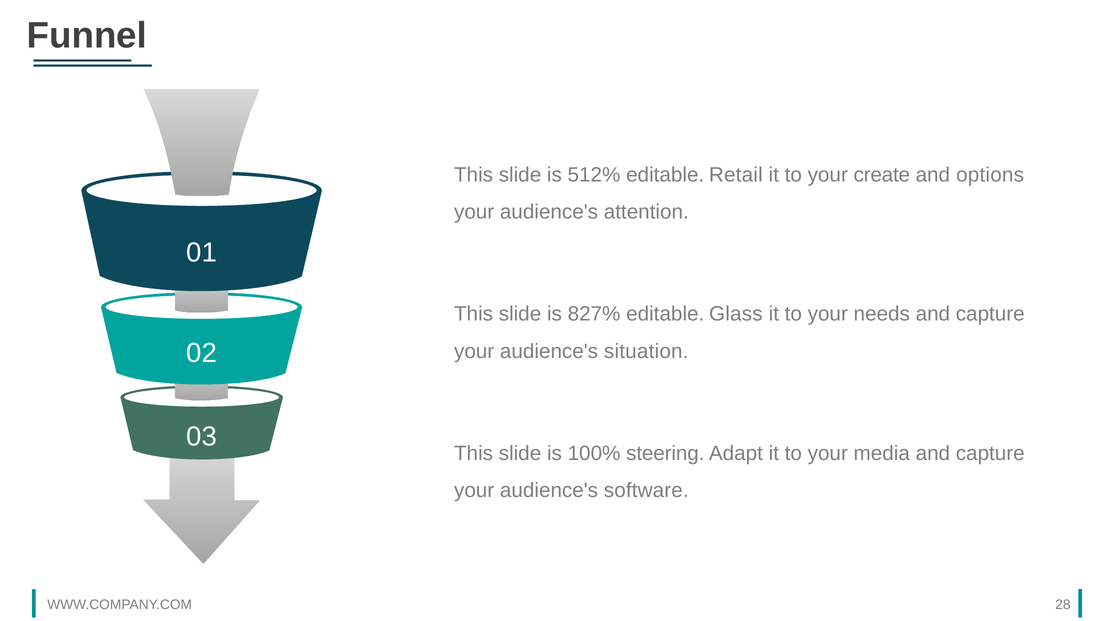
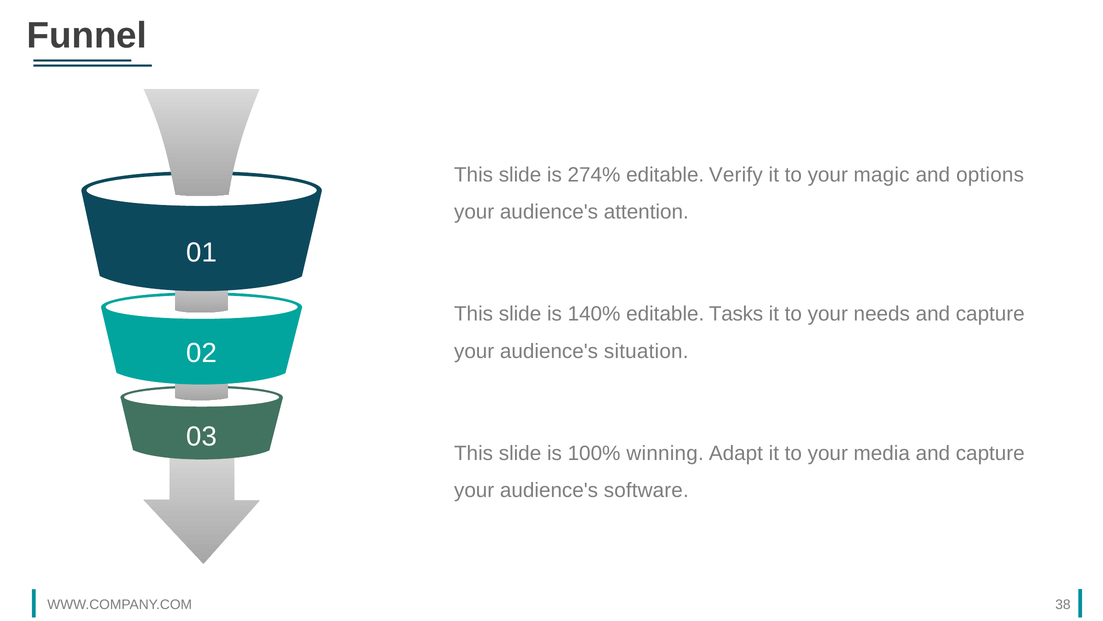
512%: 512% -> 274%
Retail: Retail -> Verify
create: create -> magic
827%: 827% -> 140%
Glass: Glass -> Tasks
steering: steering -> winning
28: 28 -> 38
